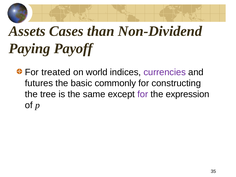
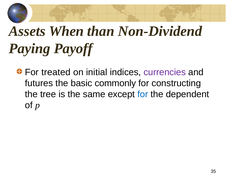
Cases: Cases -> When
world: world -> initial
for at (143, 94) colour: purple -> blue
expression: expression -> dependent
